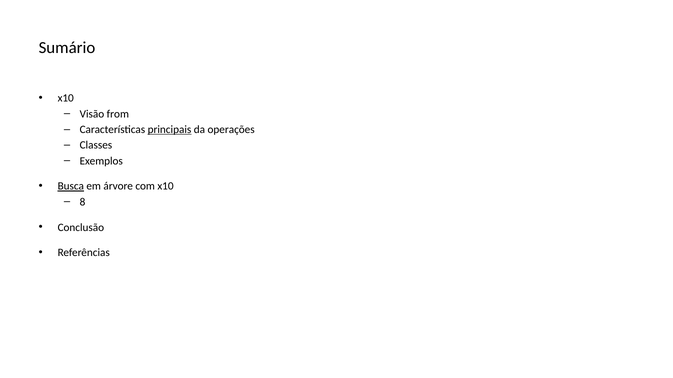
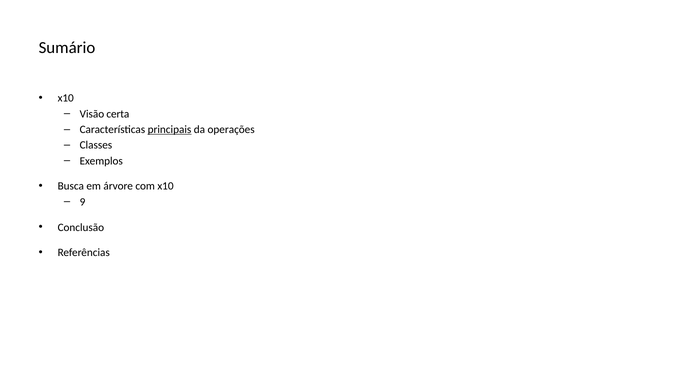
from: from -> certa
Busca underline: present -> none
8: 8 -> 9
